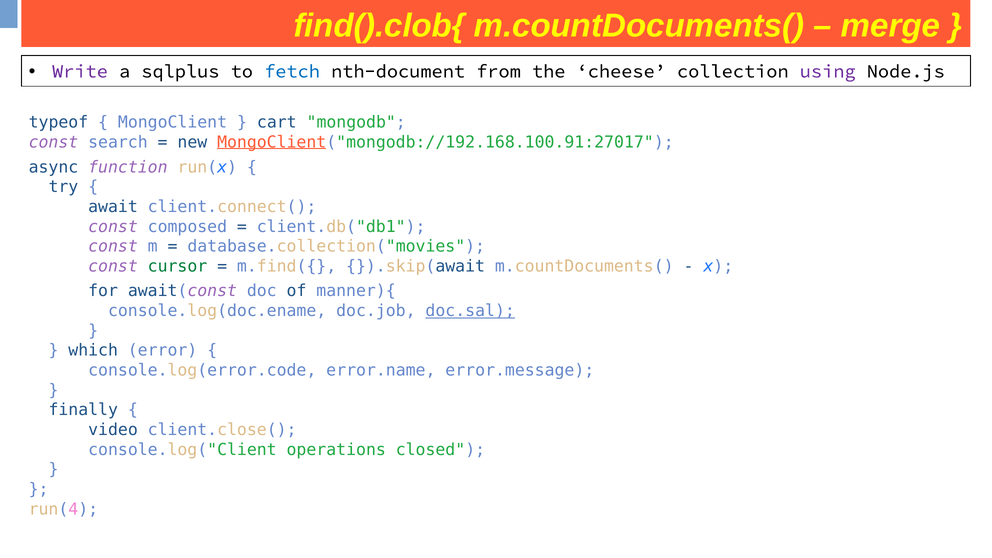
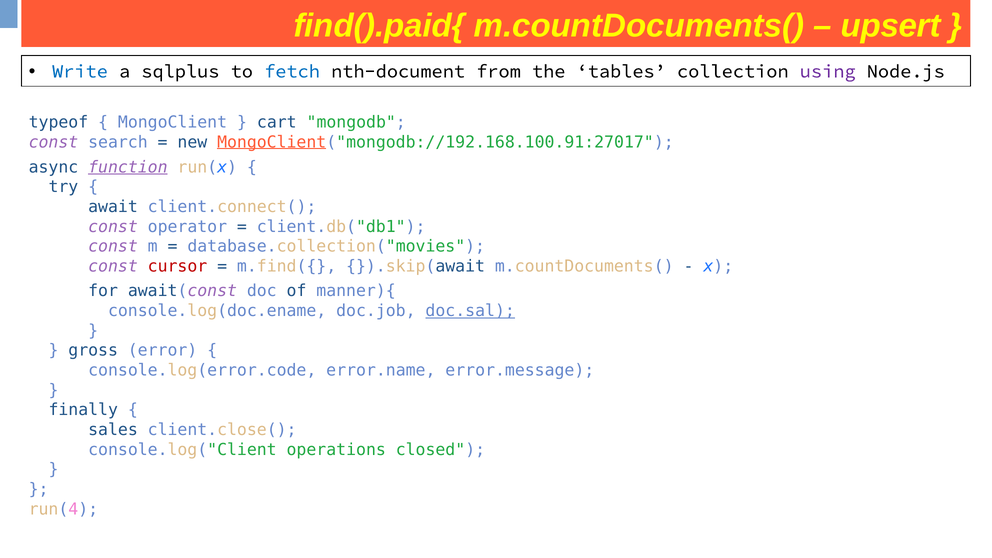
find().clob{: find().clob{ -> find().paid{
merge: merge -> upsert
Write colour: purple -> blue
cheese: cheese -> tables
function underline: none -> present
composed: composed -> operator
cursor colour: green -> red
which: which -> gross
video: video -> sales
